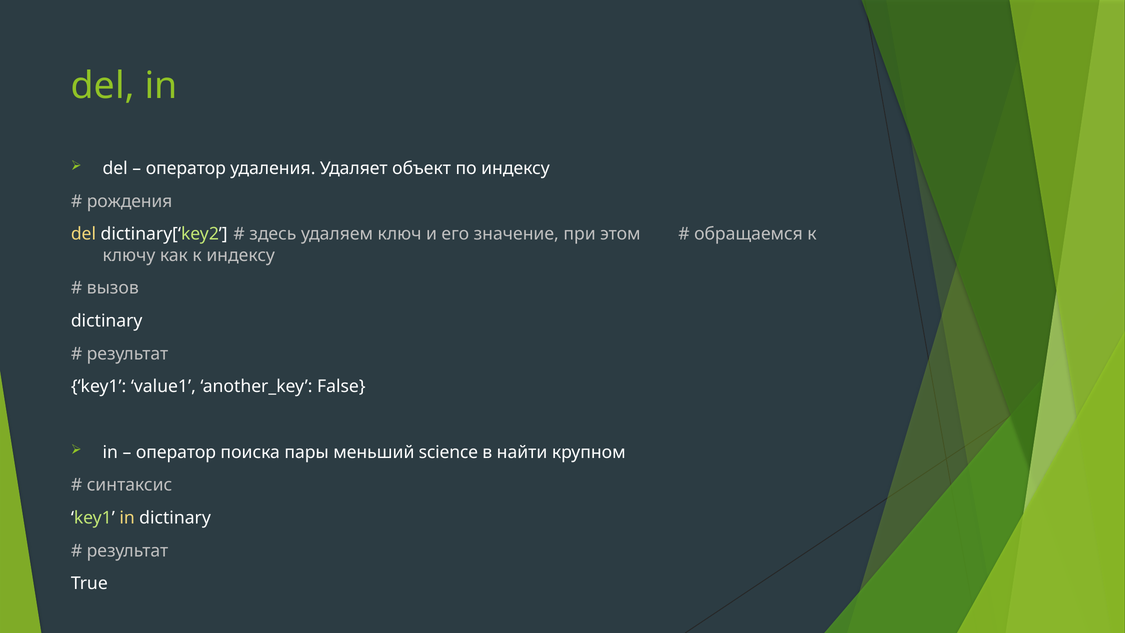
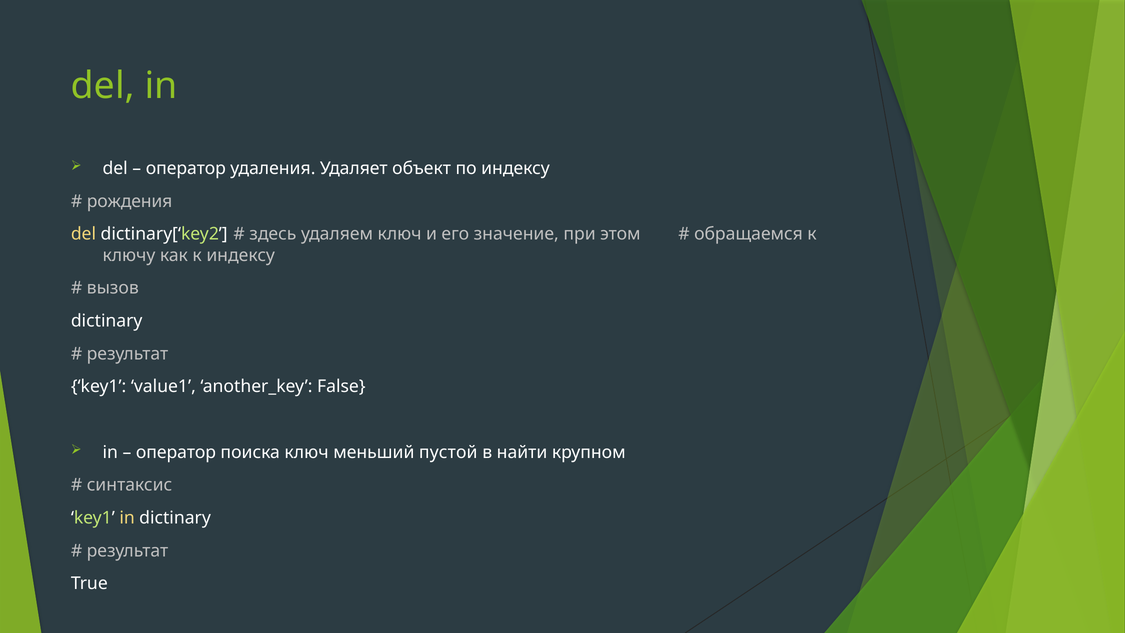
поиска пары: пары -> ключ
science: science -> пустой
